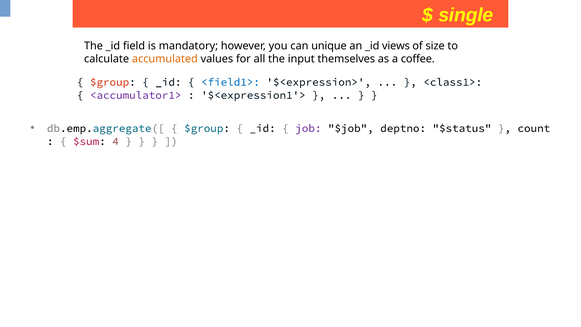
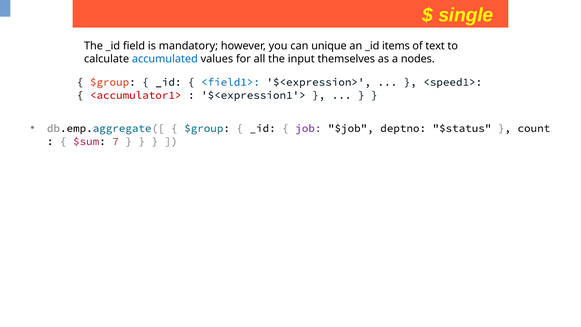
views: views -> items
size: size -> text
accumulated colour: orange -> blue
coffee: coffee -> nodes
<class1>: <class1> -> <speed1>
<accumulator1> colour: purple -> red
4: 4 -> 7
